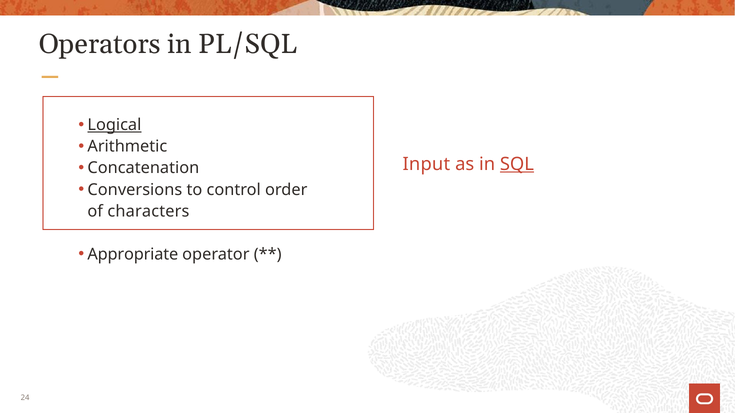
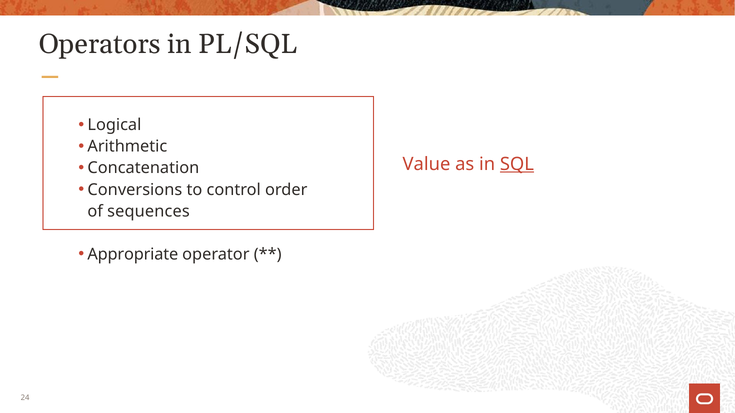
Logical underline: present -> none
Input: Input -> Value
characters: characters -> sequences
